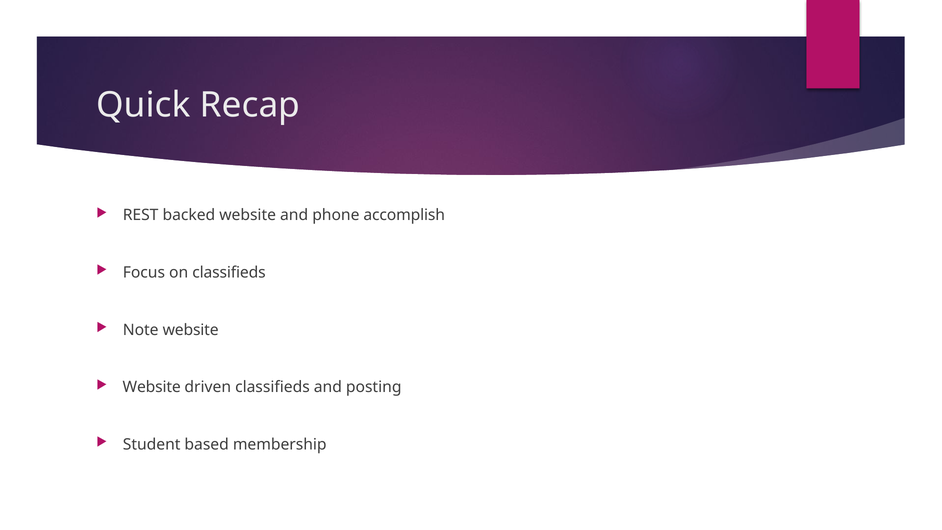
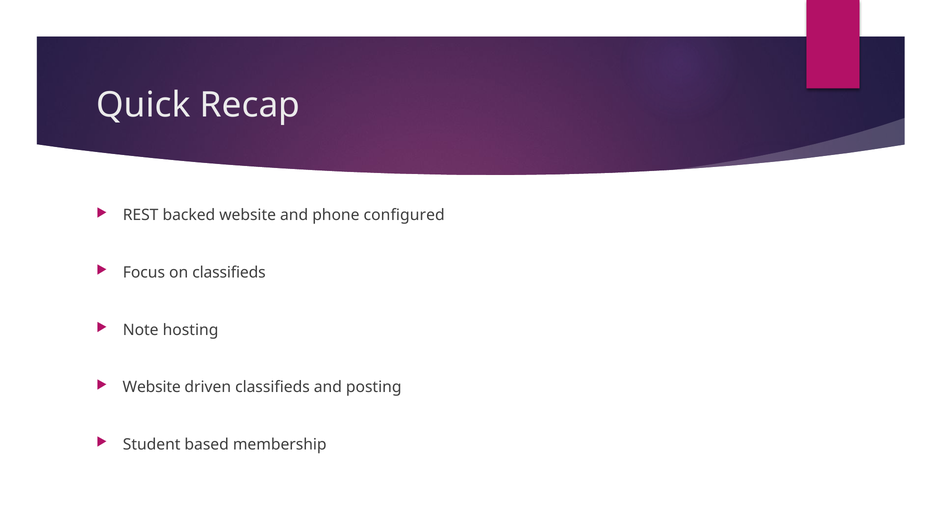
accomplish: accomplish -> configured
Note website: website -> hosting
